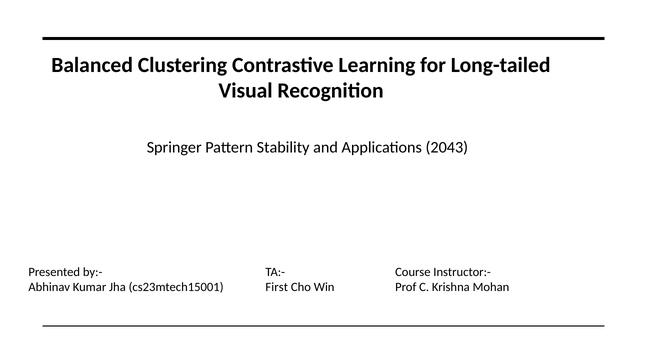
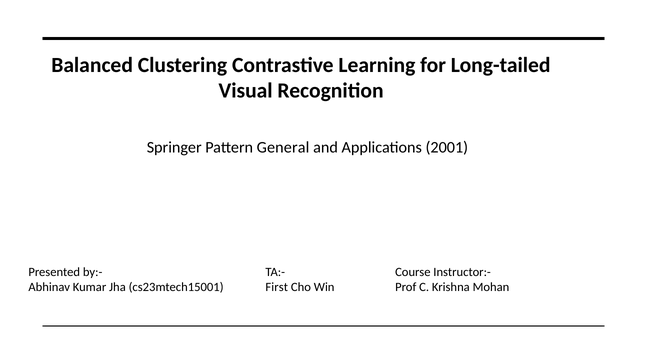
Stability: Stability -> General
2043: 2043 -> 2001
